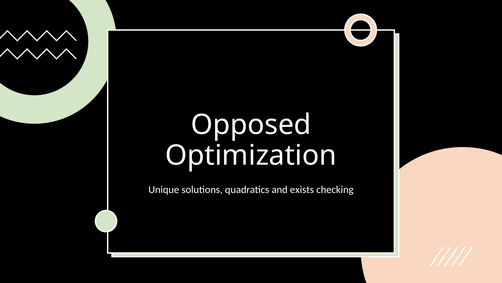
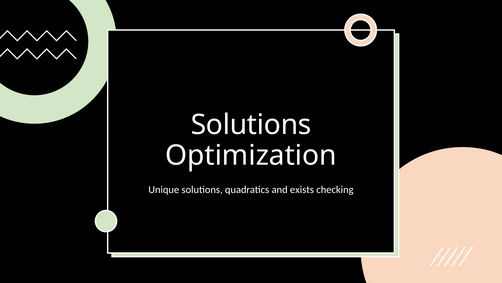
Opposed at (251, 125): Opposed -> Solutions
